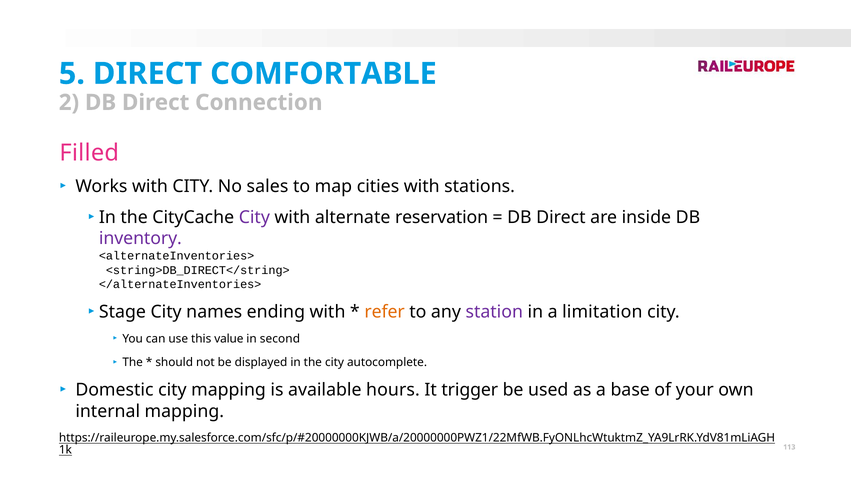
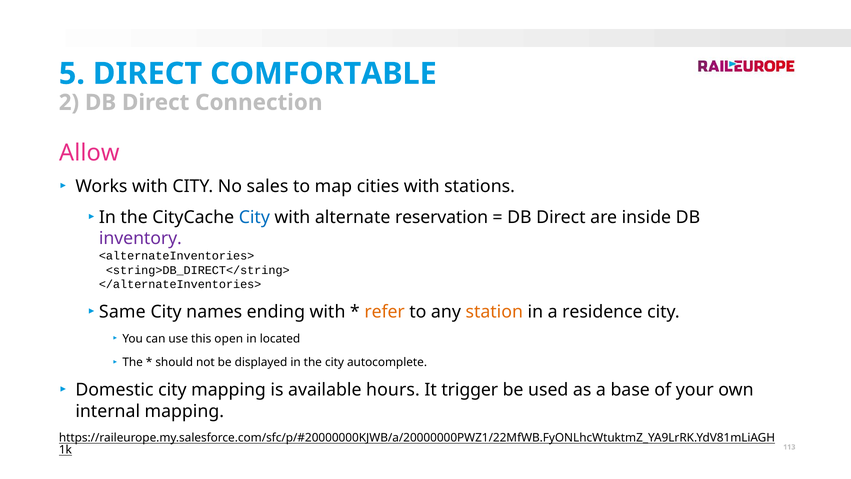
Filled: Filled -> Allow
City at (254, 217) colour: purple -> blue
Stage: Stage -> Same
station colour: purple -> orange
limitation: limitation -> residence
value: value -> open
second: second -> located
